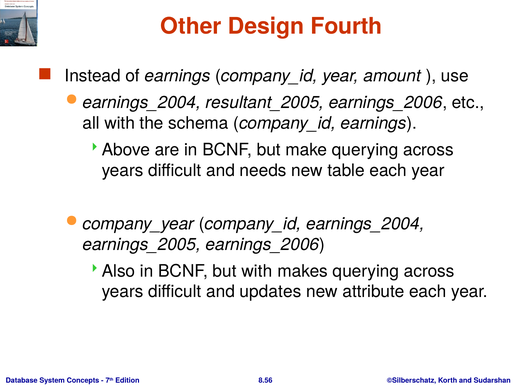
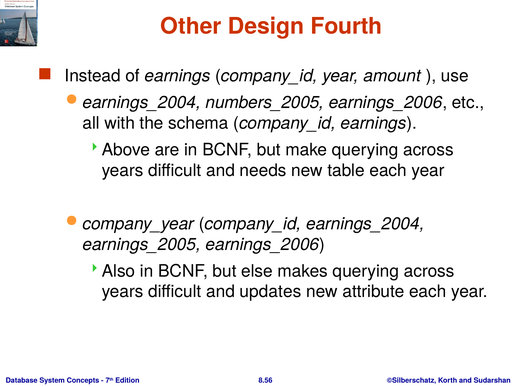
resultant_2005: resultant_2005 -> numbers_2005
but with: with -> else
